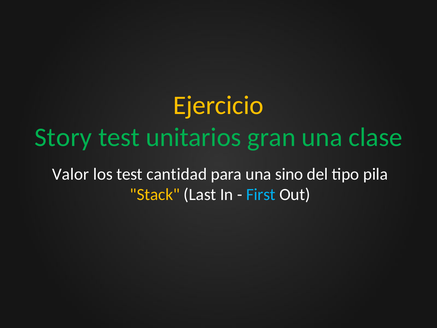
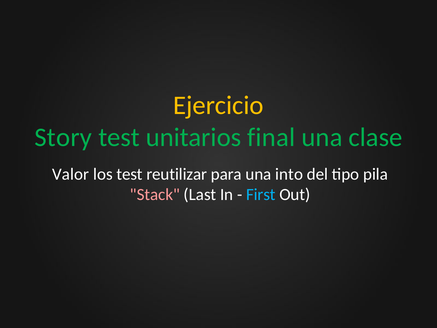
gran: gran -> final
cantidad: cantidad -> reutilizar
sino: sino -> into
Stack colour: yellow -> pink
